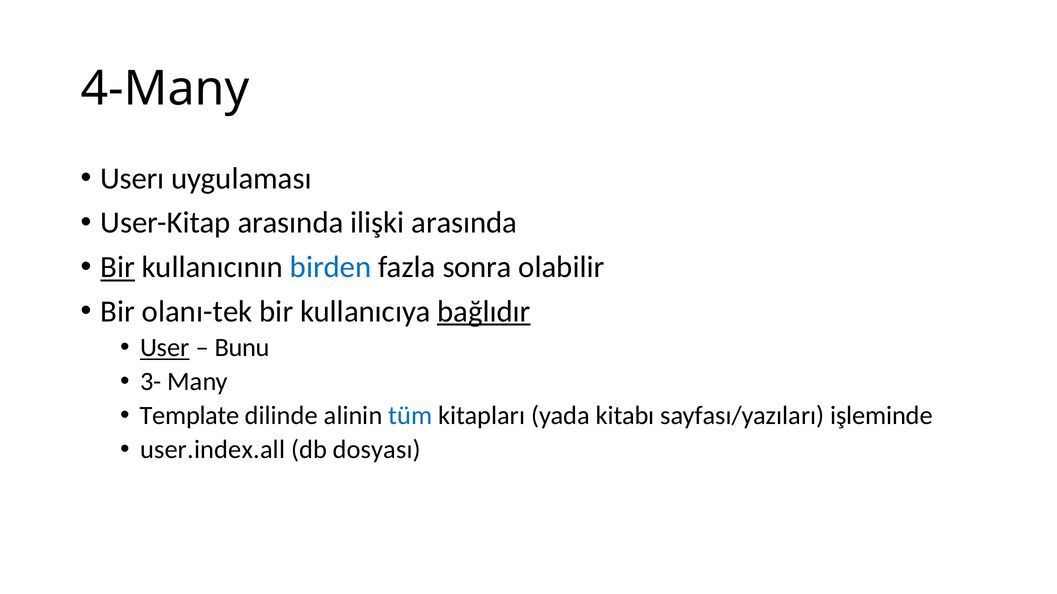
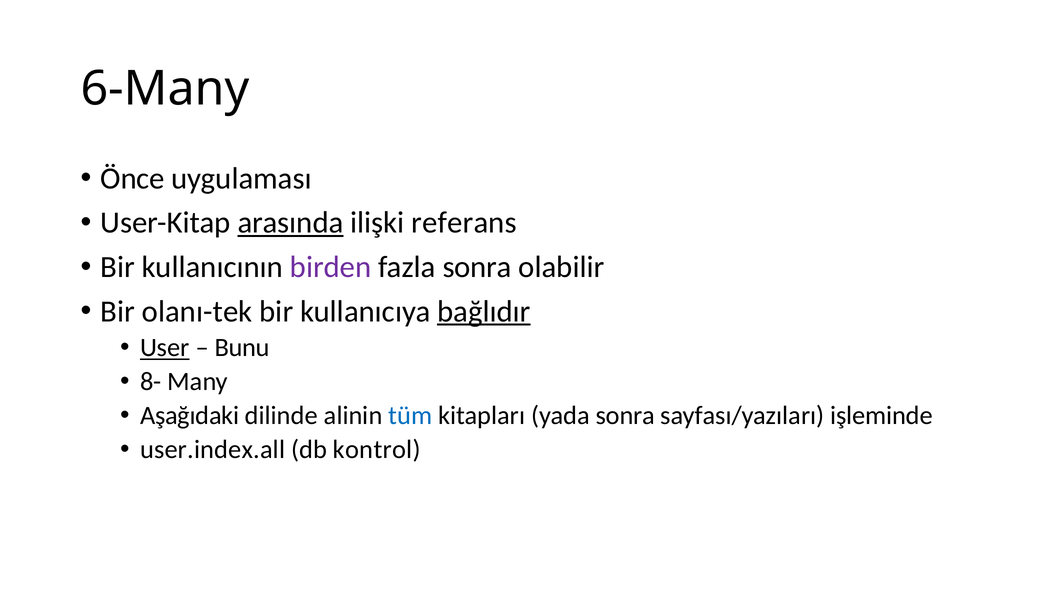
4-Many: 4-Many -> 6-Many
Userı: Userı -> Önce
arasında at (290, 223) underline: none -> present
ilişki arasında: arasında -> referans
Bir at (118, 267) underline: present -> none
birden colour: blue -> purple
3-: 3- -> 8-
Template: Template -> Aşağıdaki
yada kitabı: kitabı -> sonra
dosyası: dosyası -> kontrol
